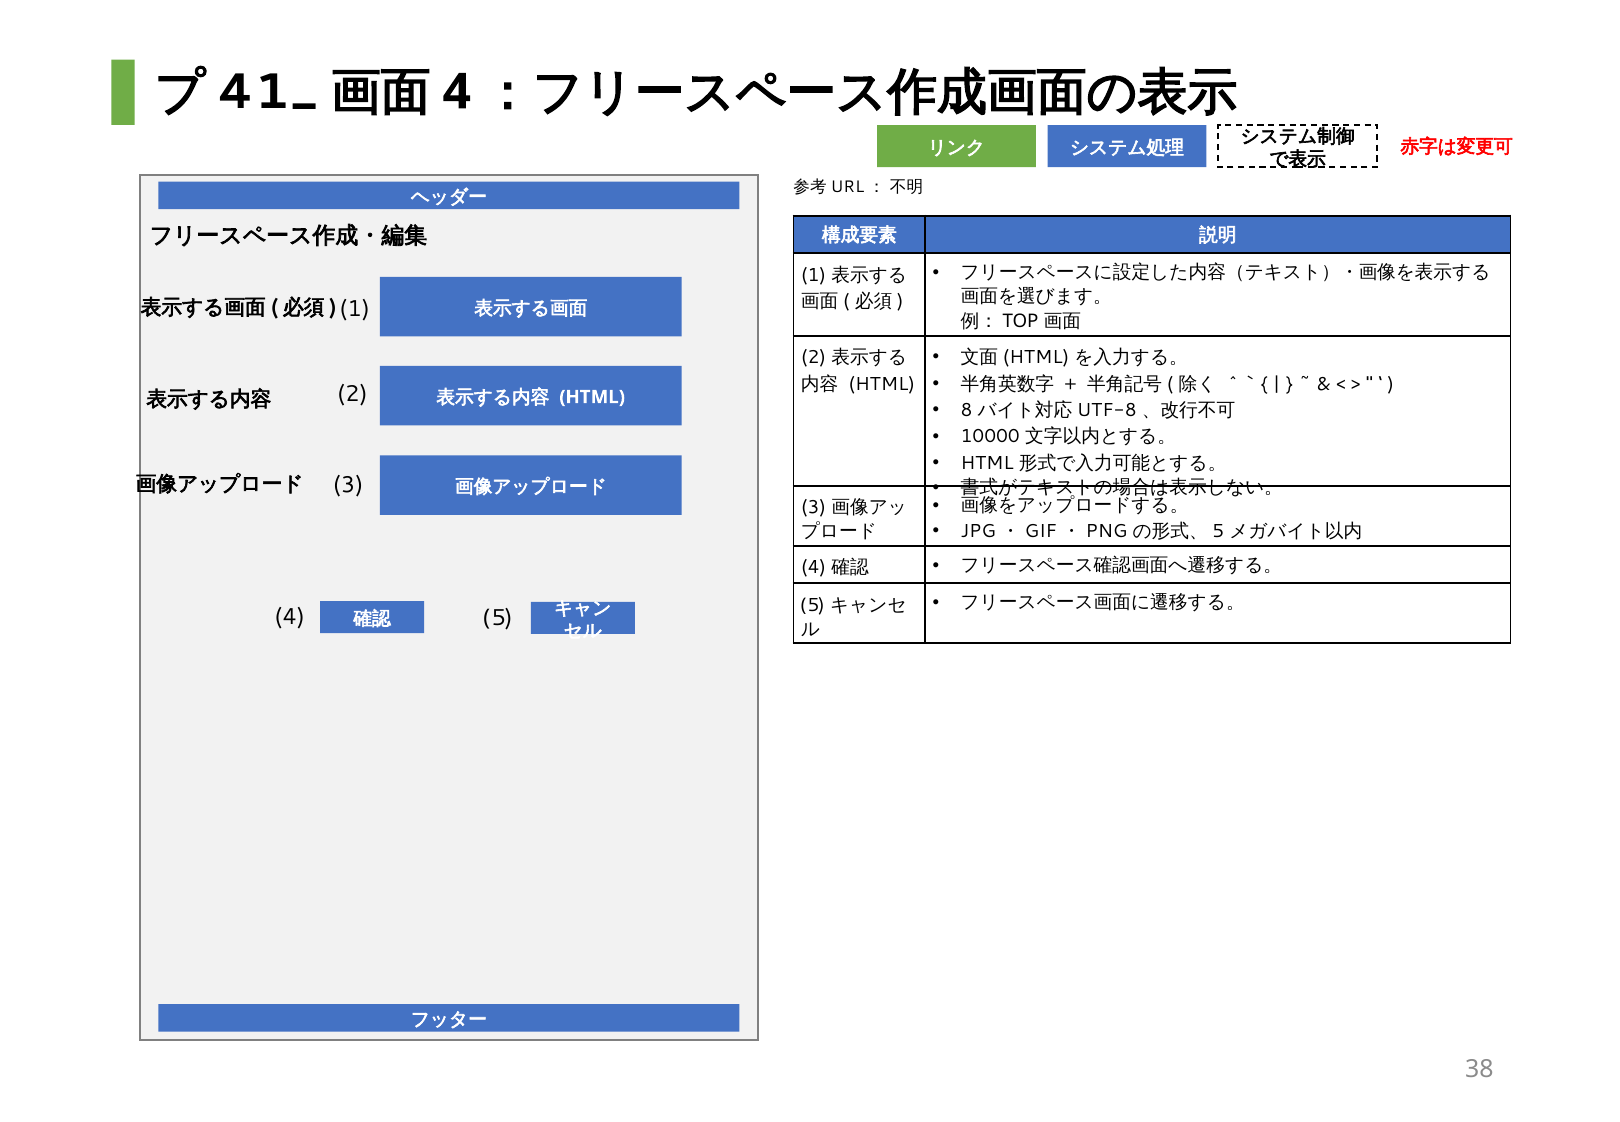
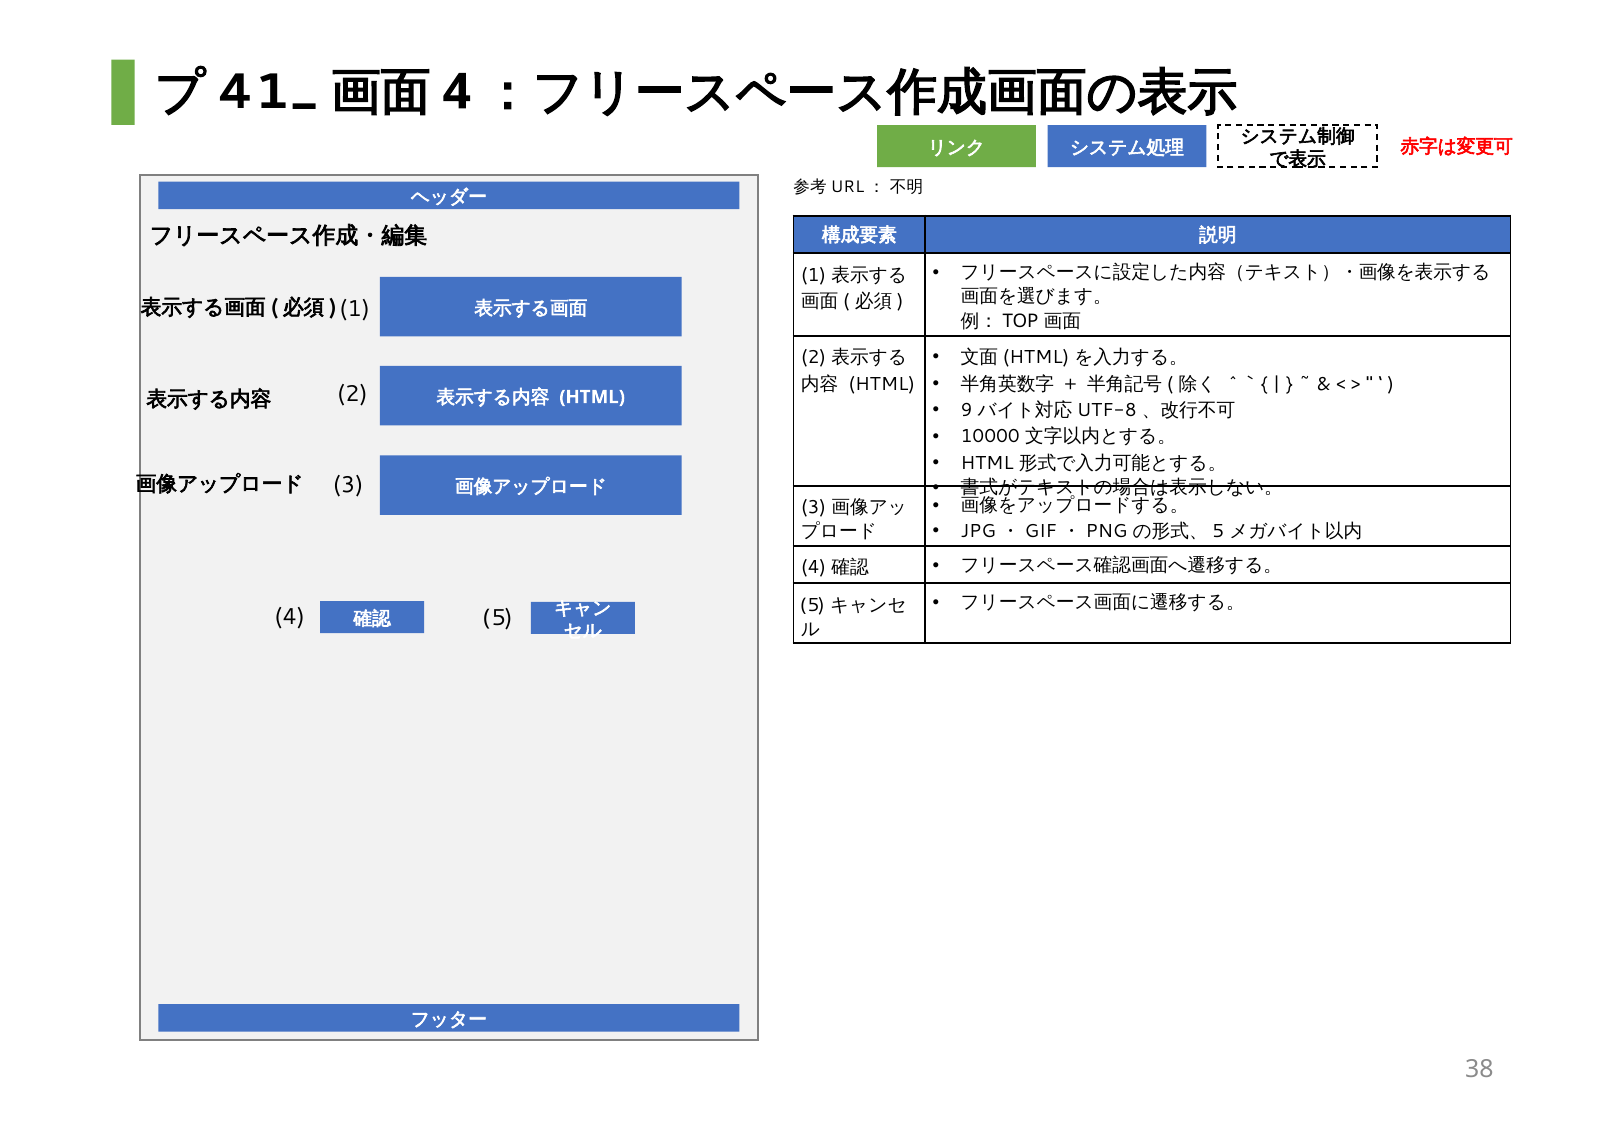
8: 8 -> 9
